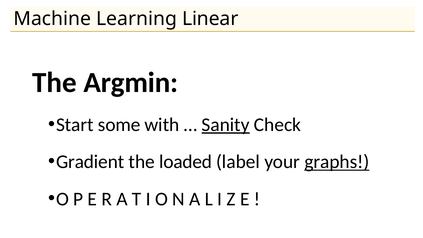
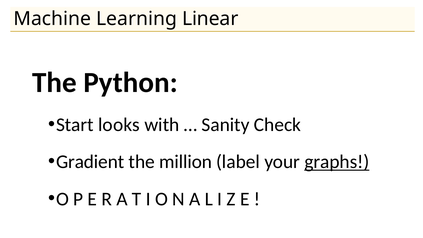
Argmin: Argmin -> Python
some: some -> looks
Sanity underline: present -> none
loaded: loaded -> million
